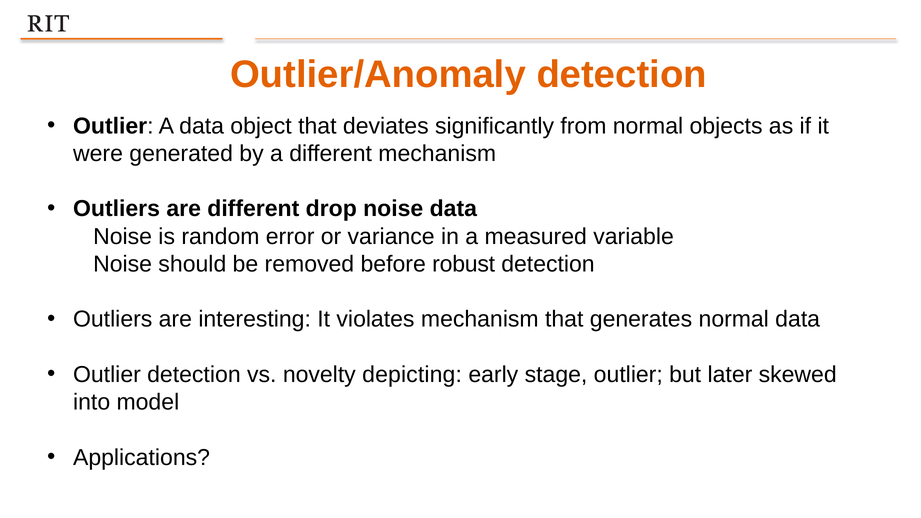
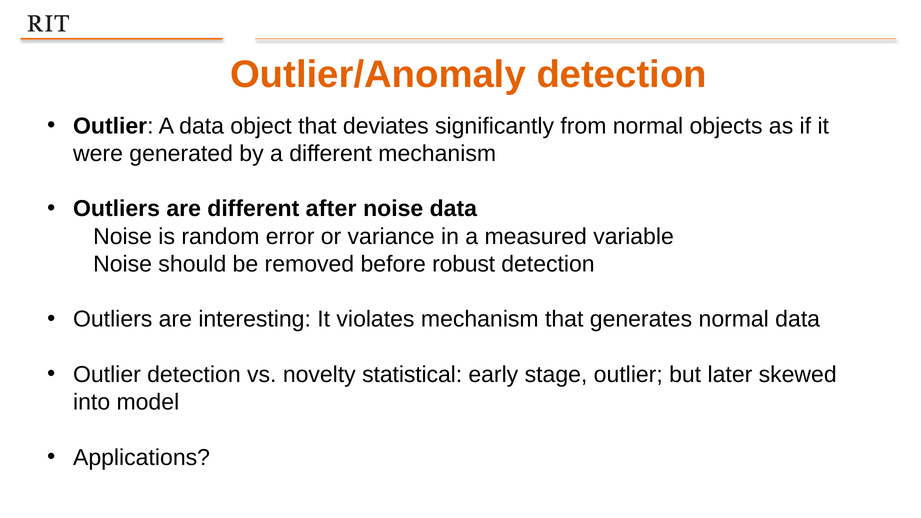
drop: drop -> after
depicting: depicting -> statistical
